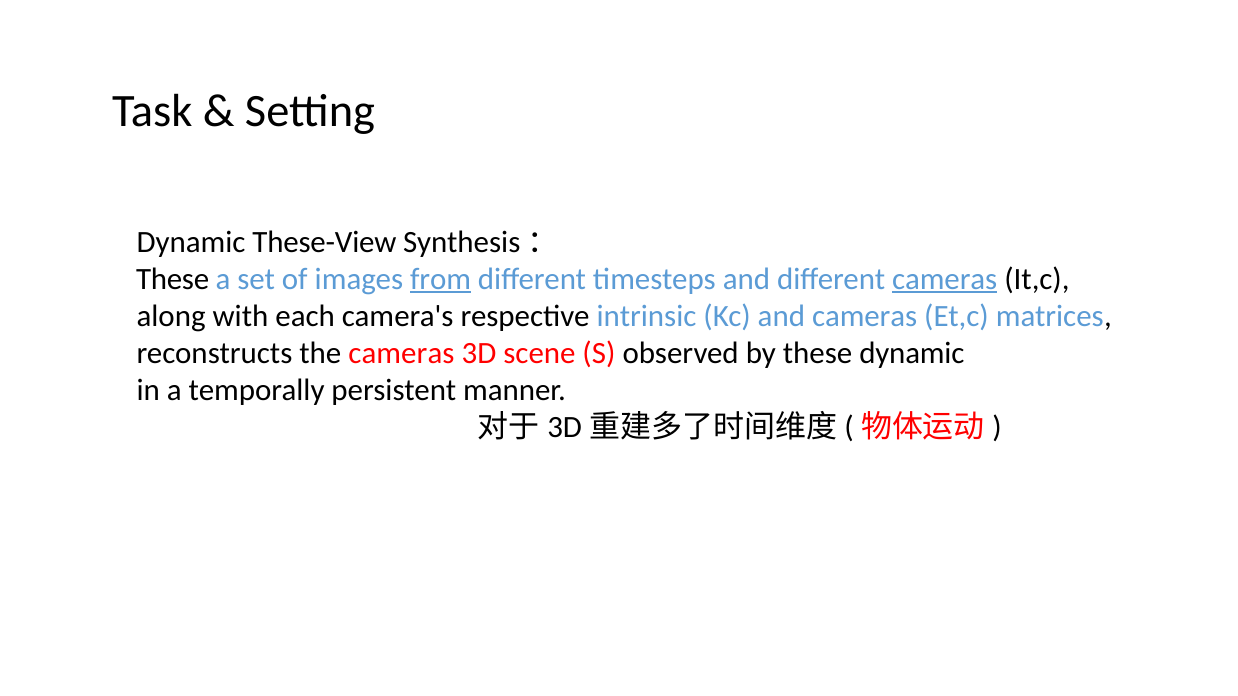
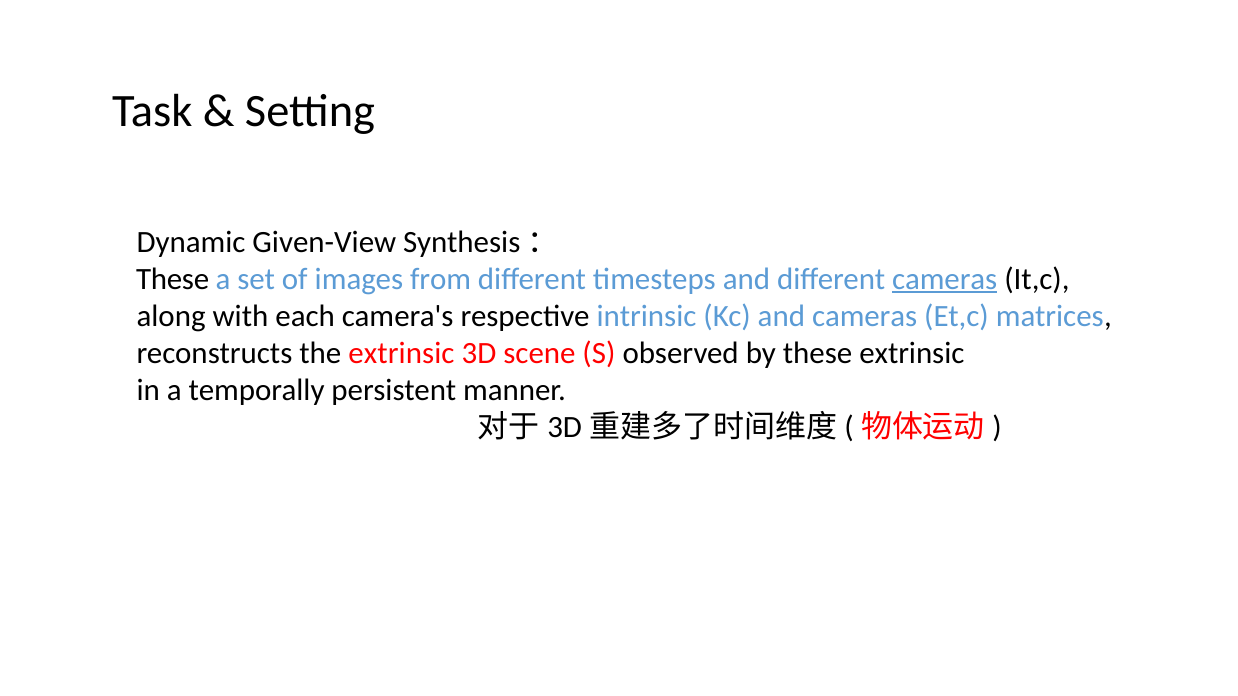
These-View: These-View -> Given-View
from underline: present -> none
the cameras: cameras -> extrinsic
these dynamic: dynamic -> extrinsic
